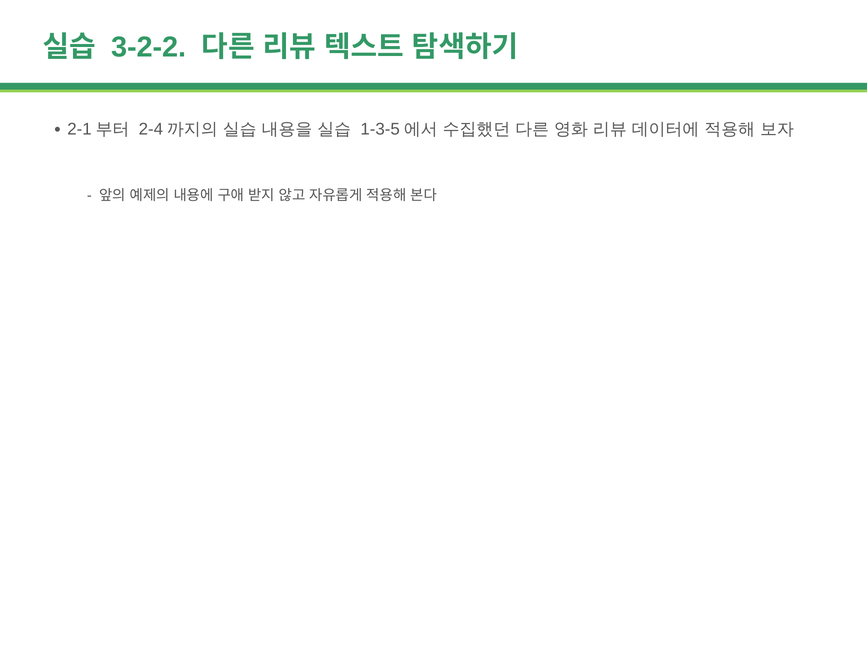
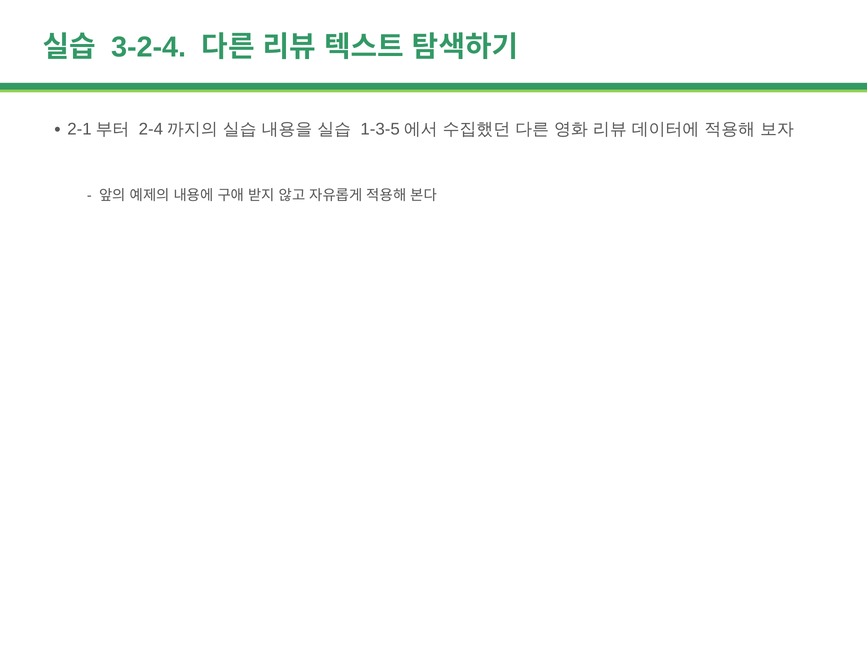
3-2-2: 3-2-2 -> 3-2-4
